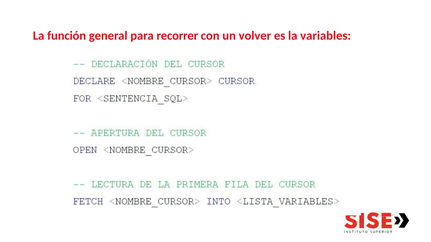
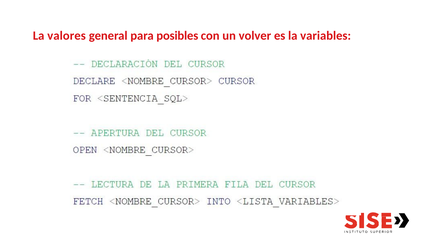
función: función -> valores
recorrer: recorrer -> posibles
